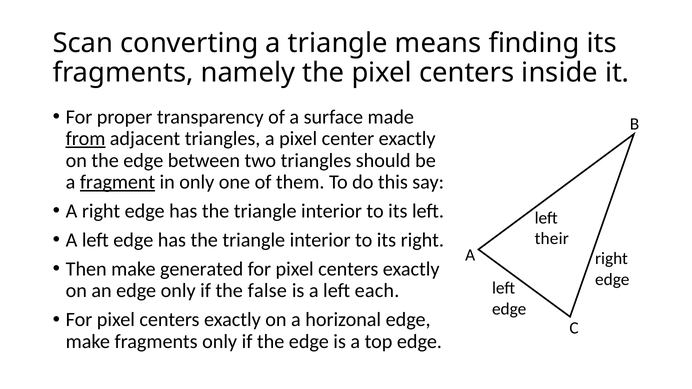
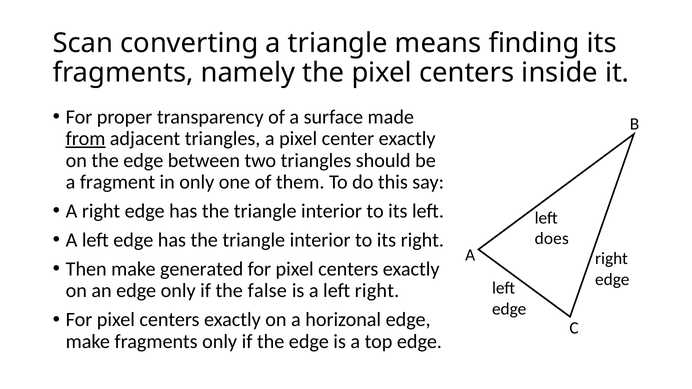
fragment underline: present -> none
their: their -> does
left each: each -> right
